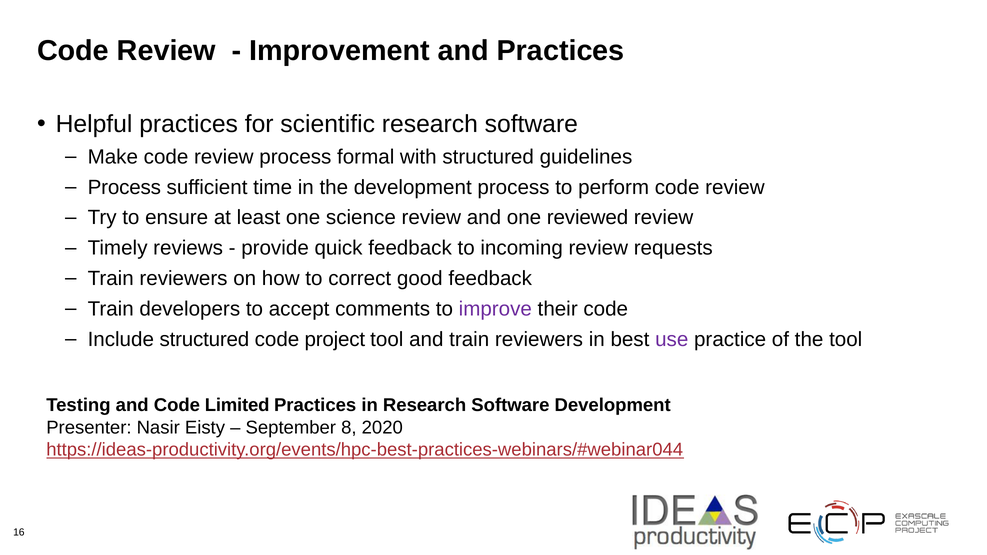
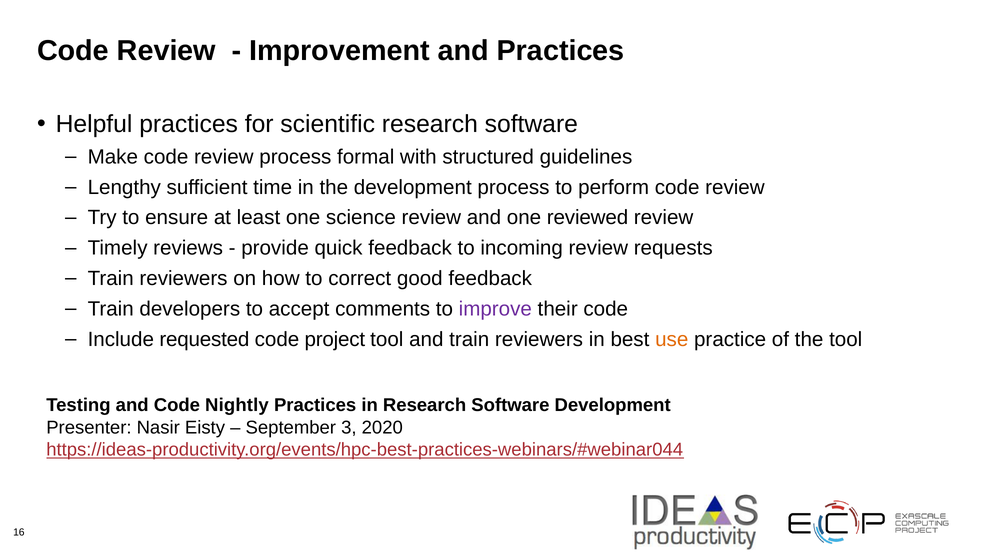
Process at (124, 187): Process -> Lengthy
Include structured: structured -> requested
use colour: purple -> orange
Limited: Limited -> Nightly
8: 8 -> 3
